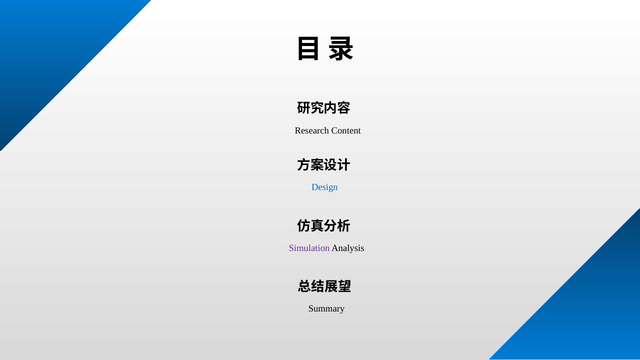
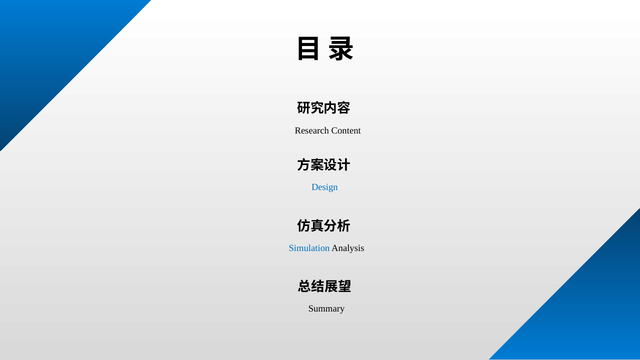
Simulation colour: purple -> blue
